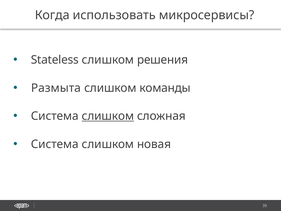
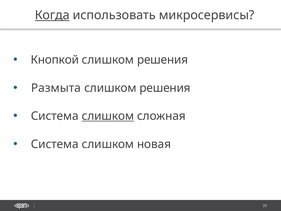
Когда underline: none -> present
Stateless: Stateless -> Кнопкой
команды at (165, 88): команды -> решения
